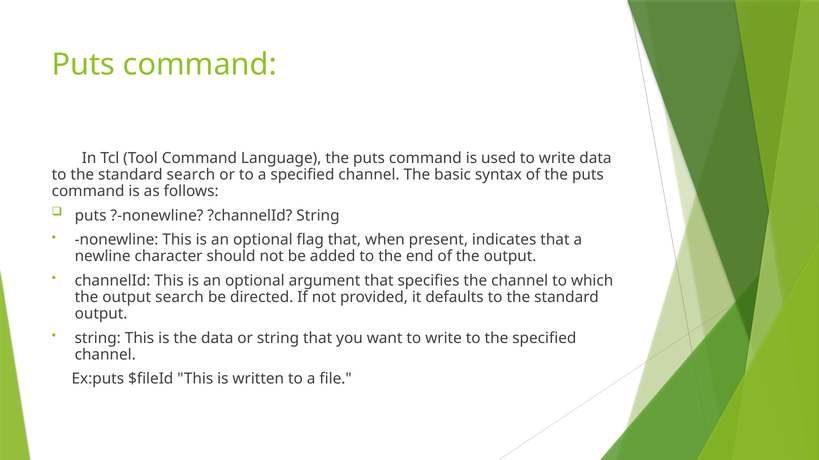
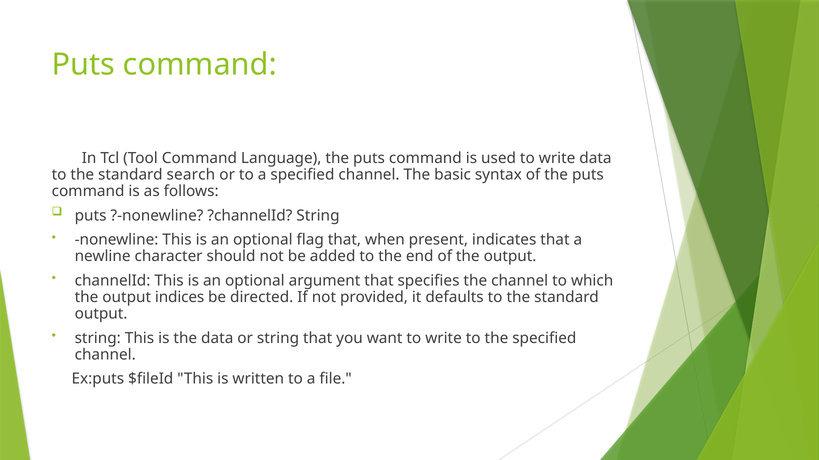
output search: search -> indices
